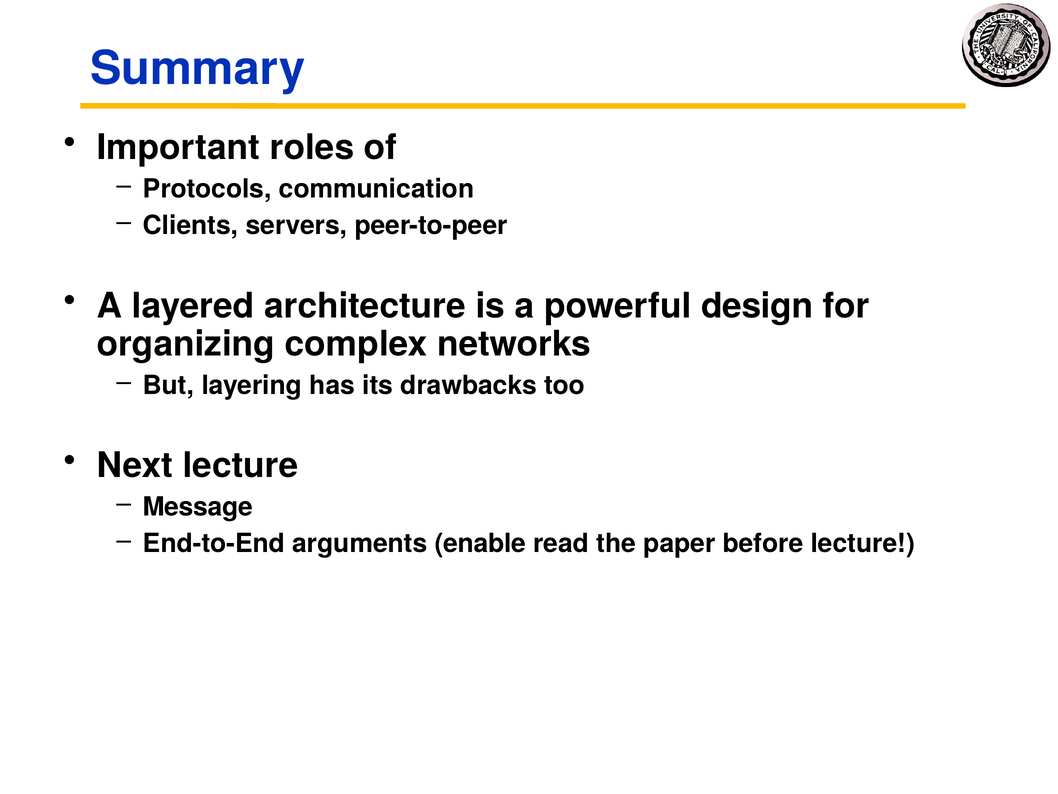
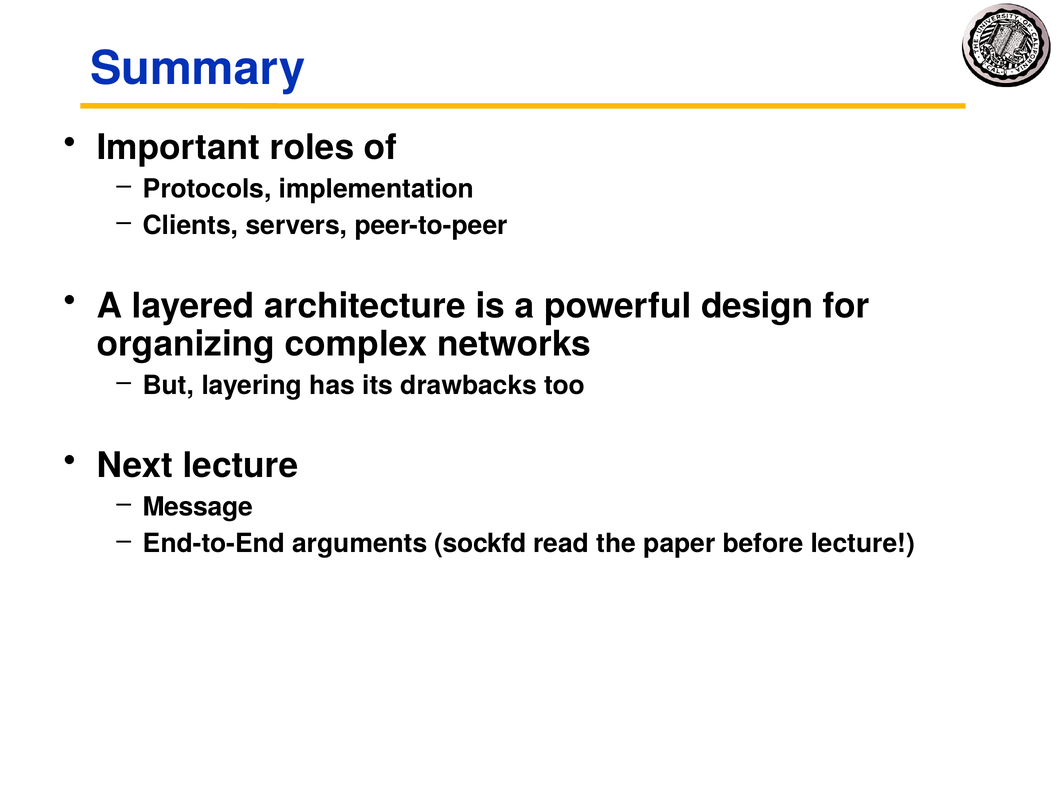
communication: communication -> implementation
enable: enable -> sockfd
